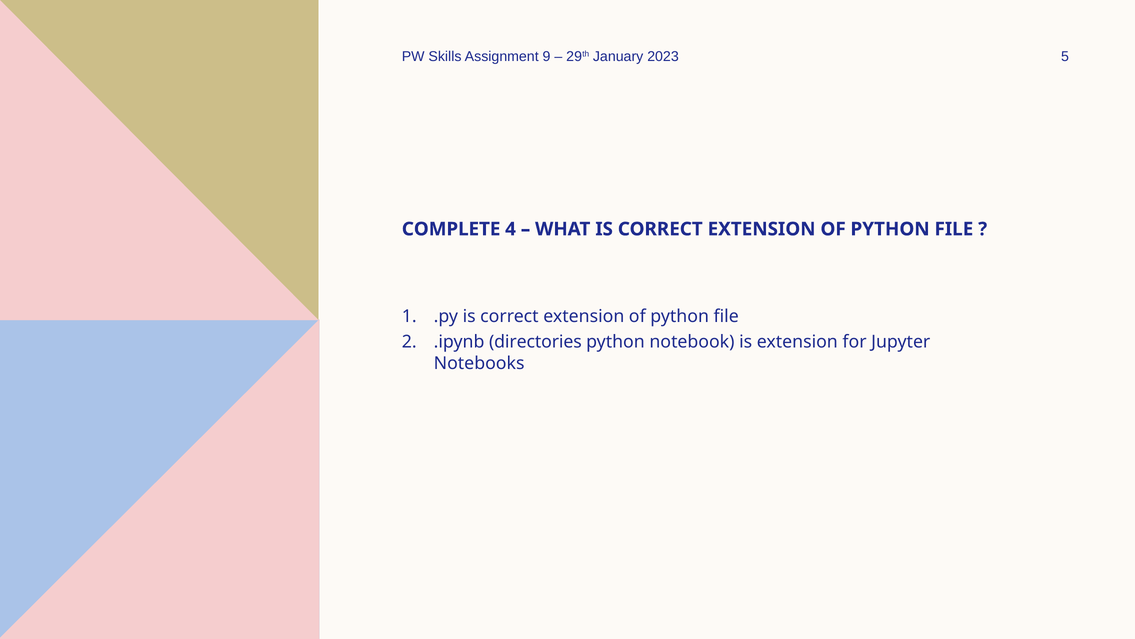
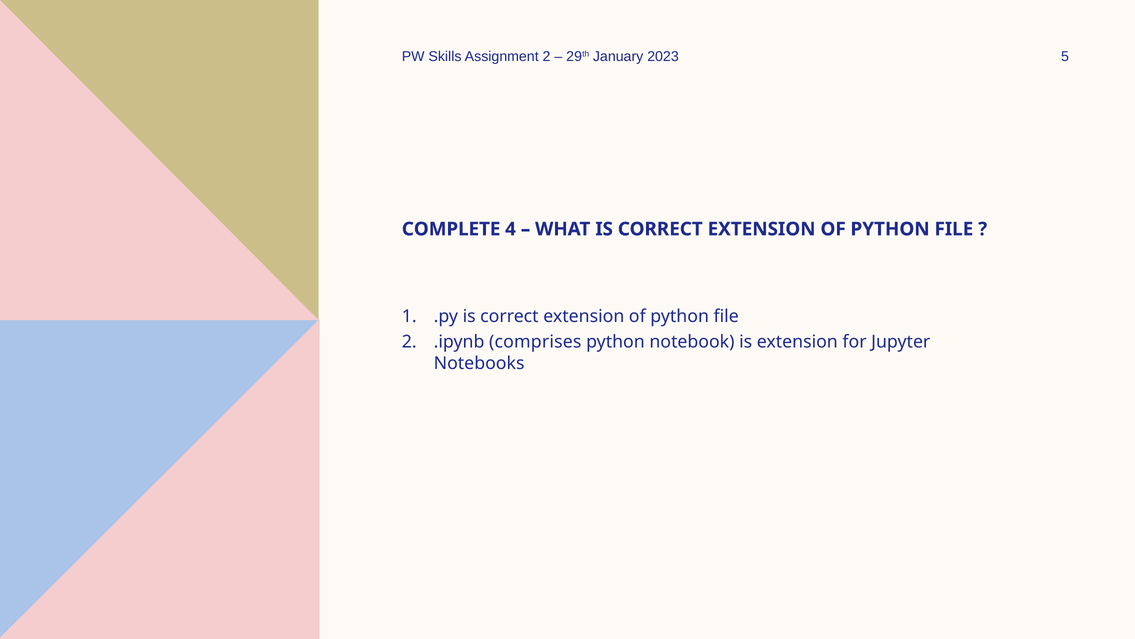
Assignment 9: 9 -> 2
directories: directories -> comprises
